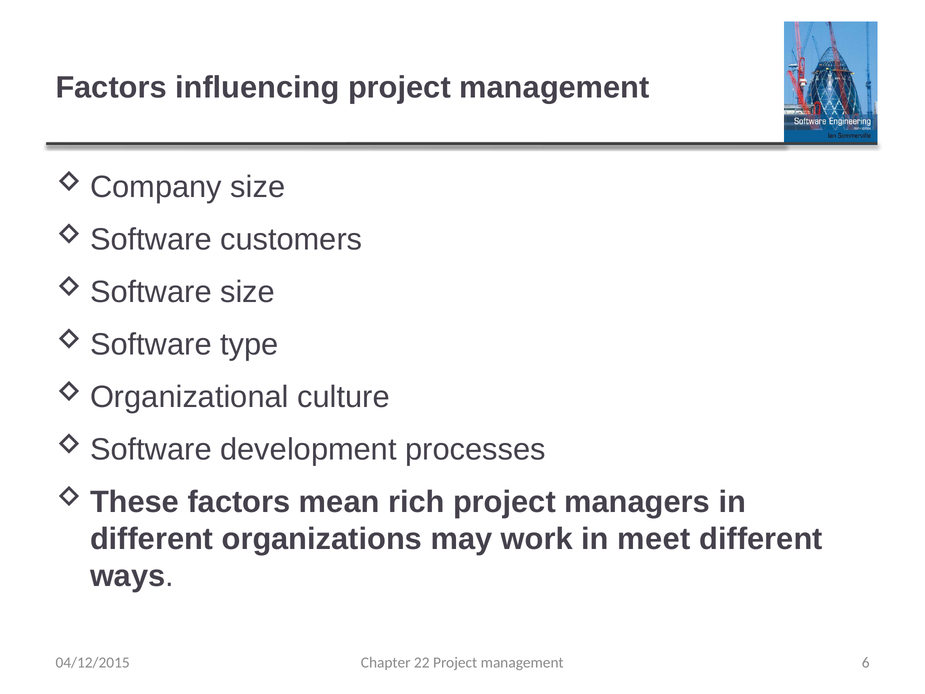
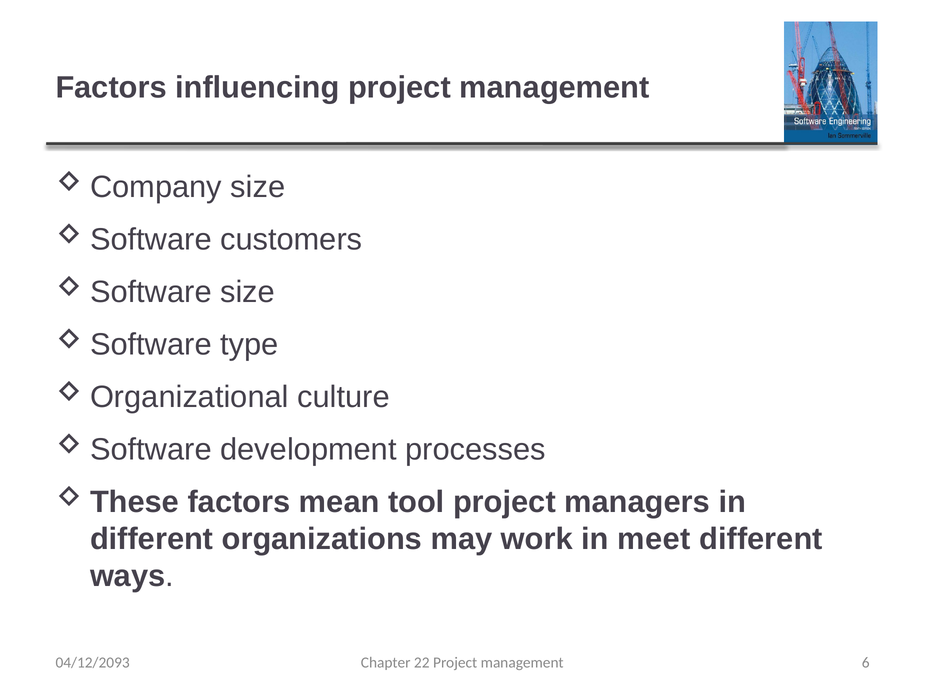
rich: rich -> tool
04/12/2015: 04/12/2015 -> 04/12/2093
